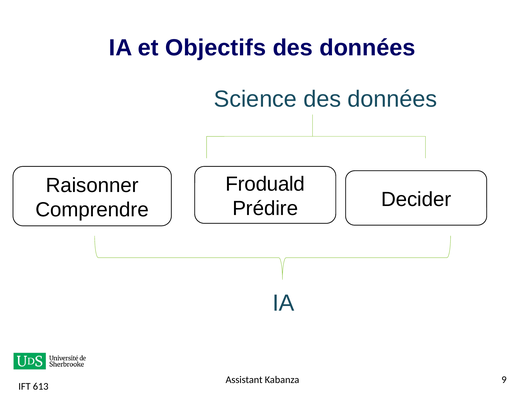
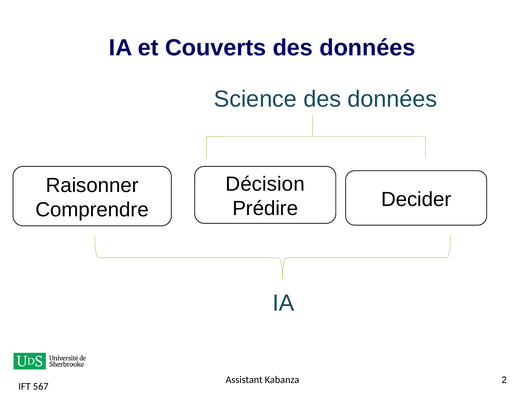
Objectifs: Objectifs -> Couverts
Froduald: Froduald -> Décision
9: 9 -> 2
613: 613 -> 567
